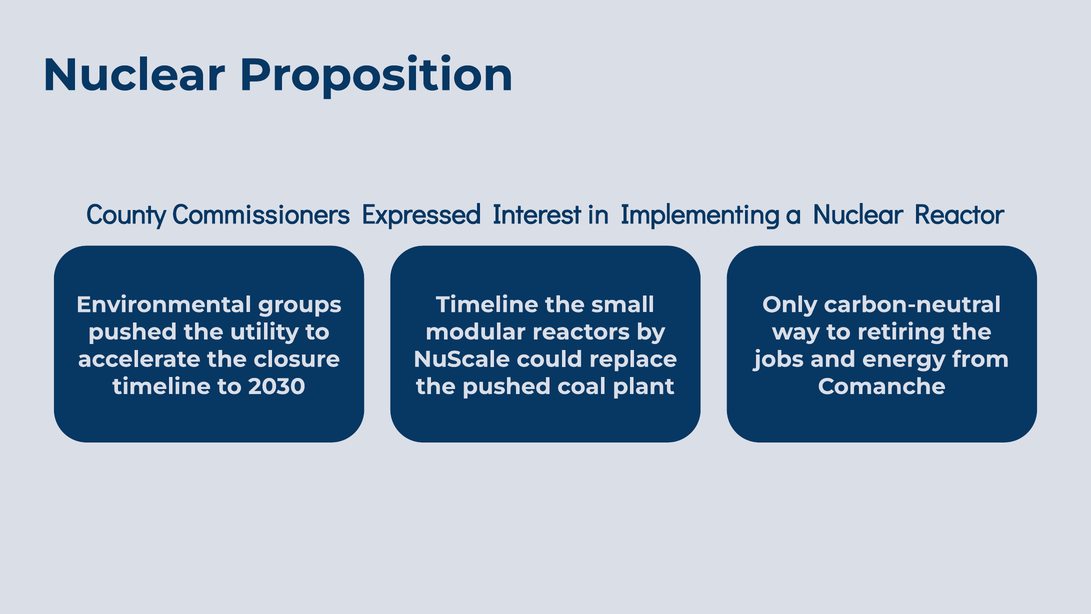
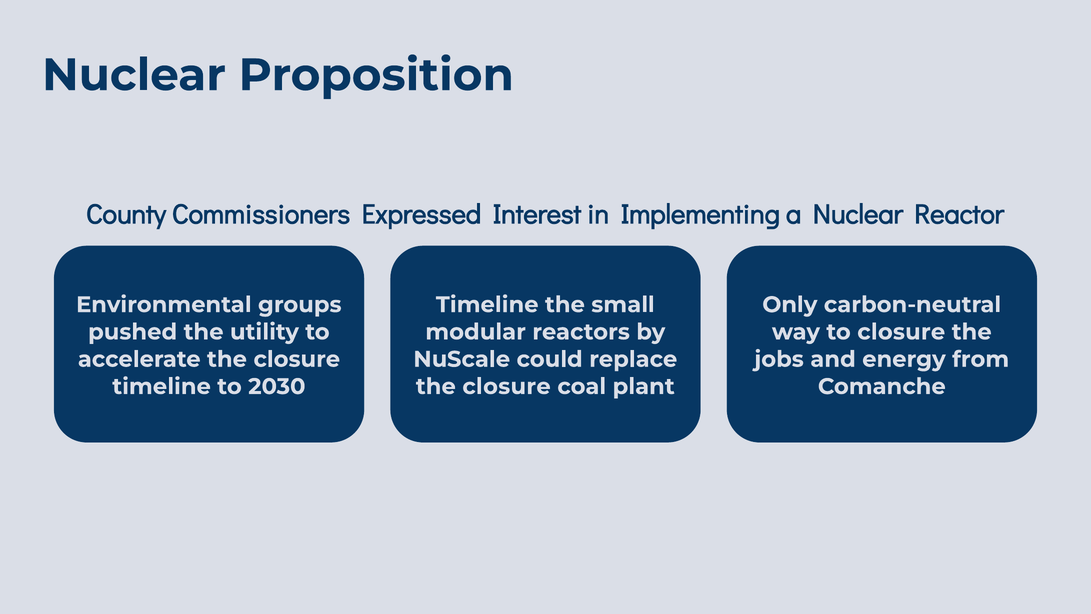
to retiring: retiring -> closure
pushed at (507, 386): pushed -> closure
